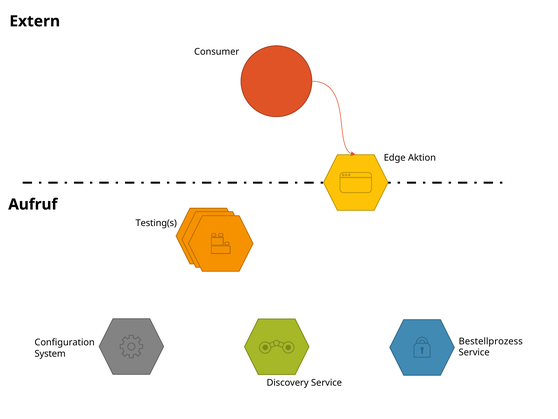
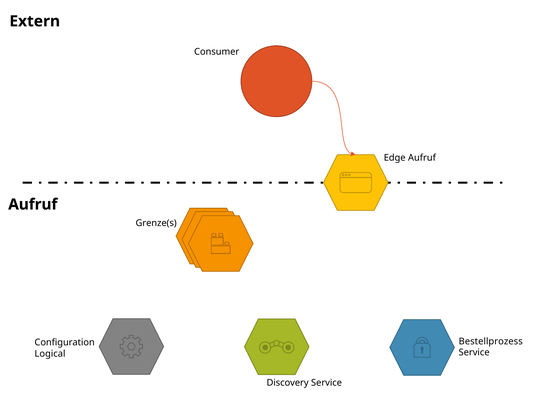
Aktion at (422, 158): Aktion -> Aufruf
Testing(s: Testing(s -> Grenze(s
System: System -> Logical
